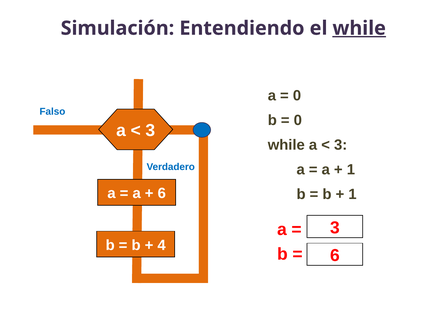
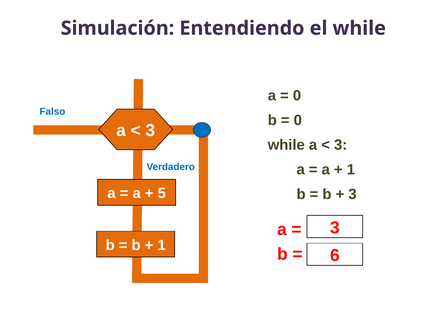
while at (359, 28) underline: present -> none
6 at (162, 194): 6 -> 5
1 at (353, 195): 1 -> 3
4 at (162, 246): 4 -> 1
